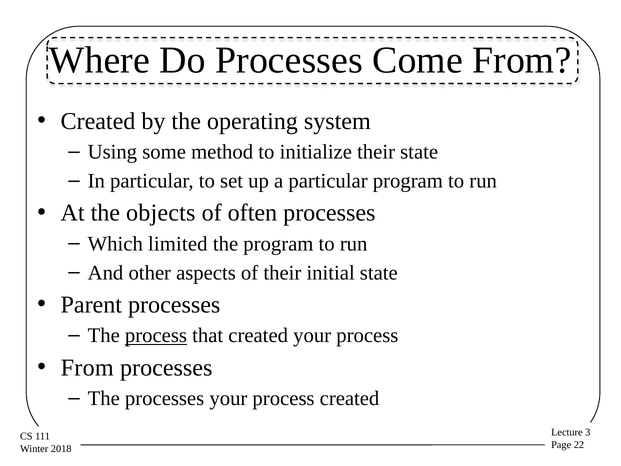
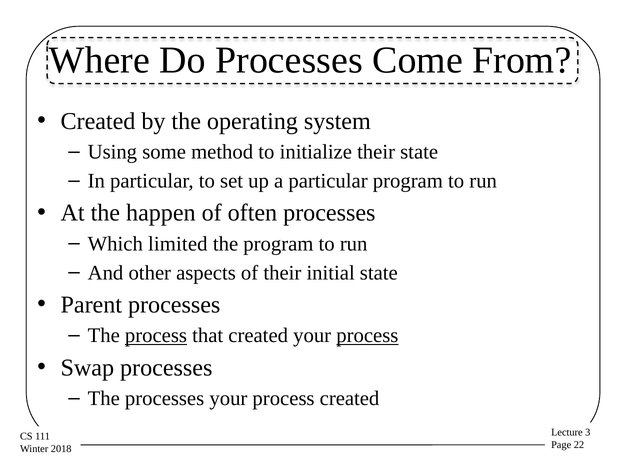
objects: objects -> happen
process at (367, 335) underline: none -> present
From at (87, 367): From -> Swap
